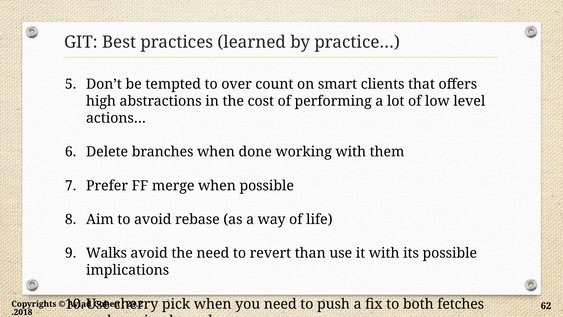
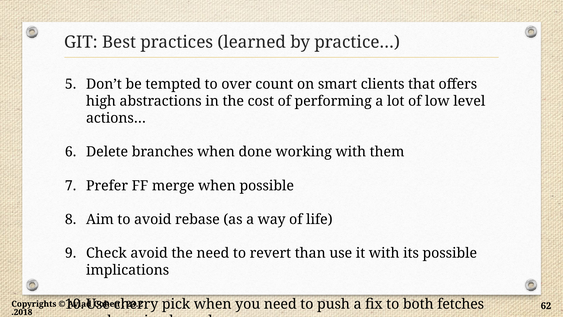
Walks: Walks -> Check
